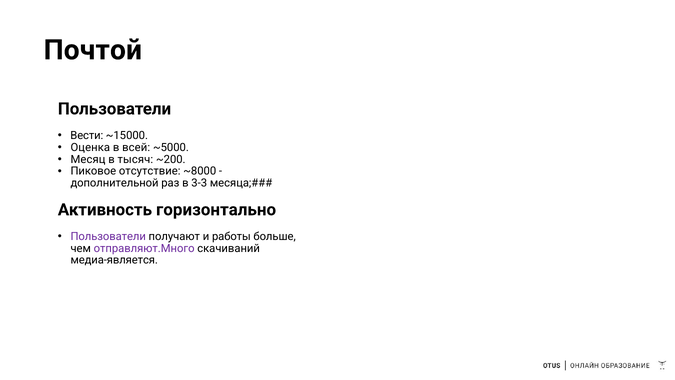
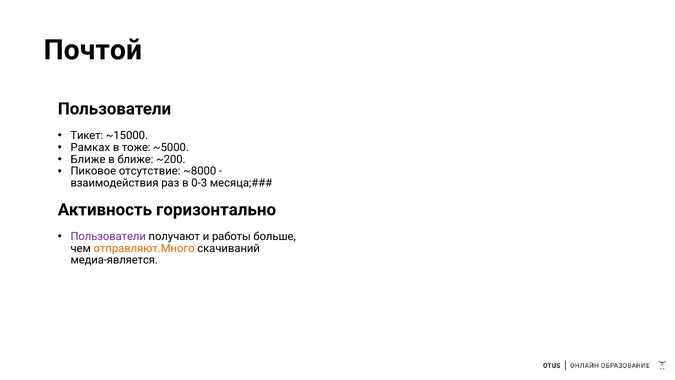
Вести: Вести -> Тикет
Оценка: Оценка -> Рамках
всей: всей -> тоже
Месяц at (88, 159): Месяц -> Ближе
в тысяч: тысяч -> ближе
дополнительной: дополнительной -> взаимодействия
3-3: 3-3 -> 0-3
отправляют.Много colour: purple -> orange
